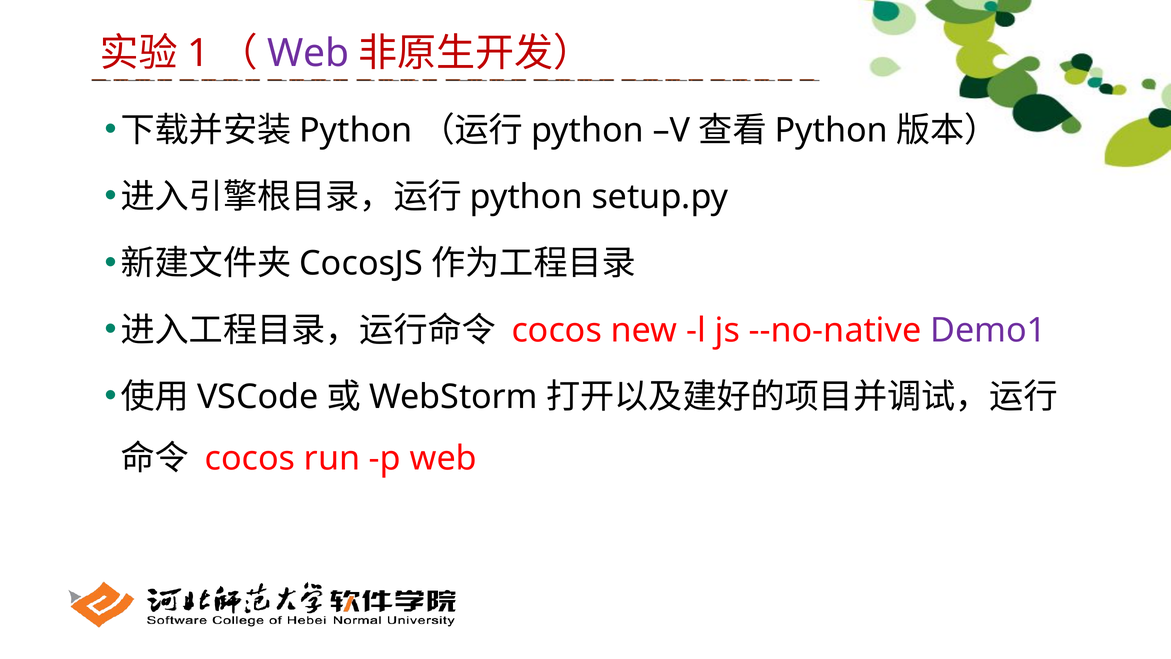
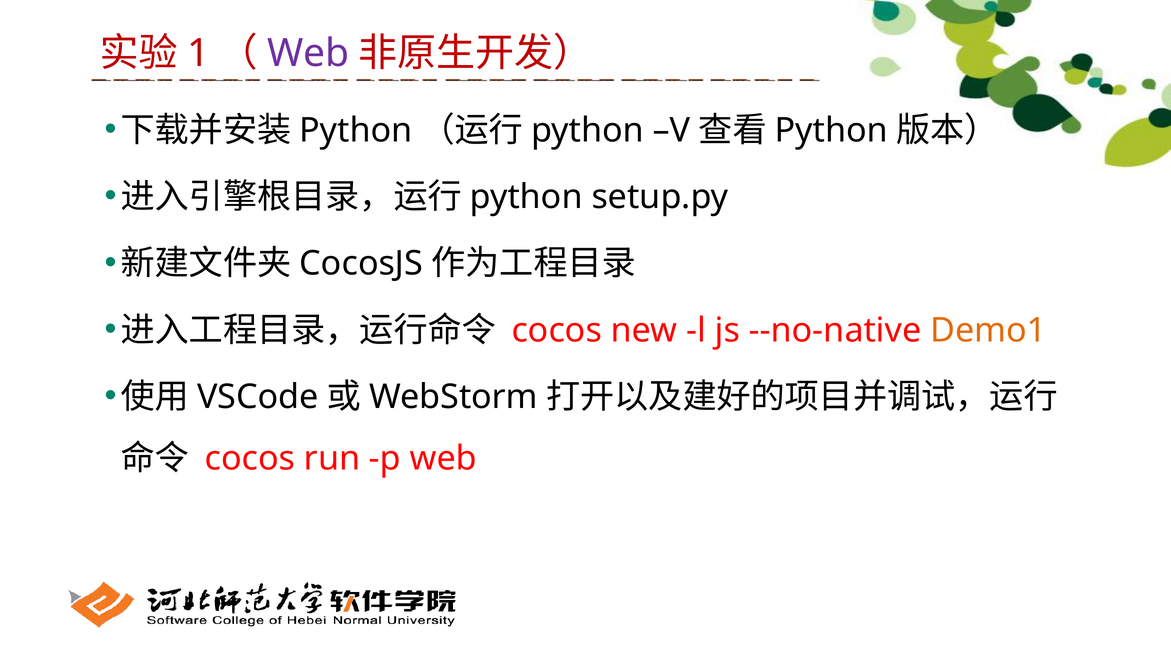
Demo1 colour: purple -> orange
